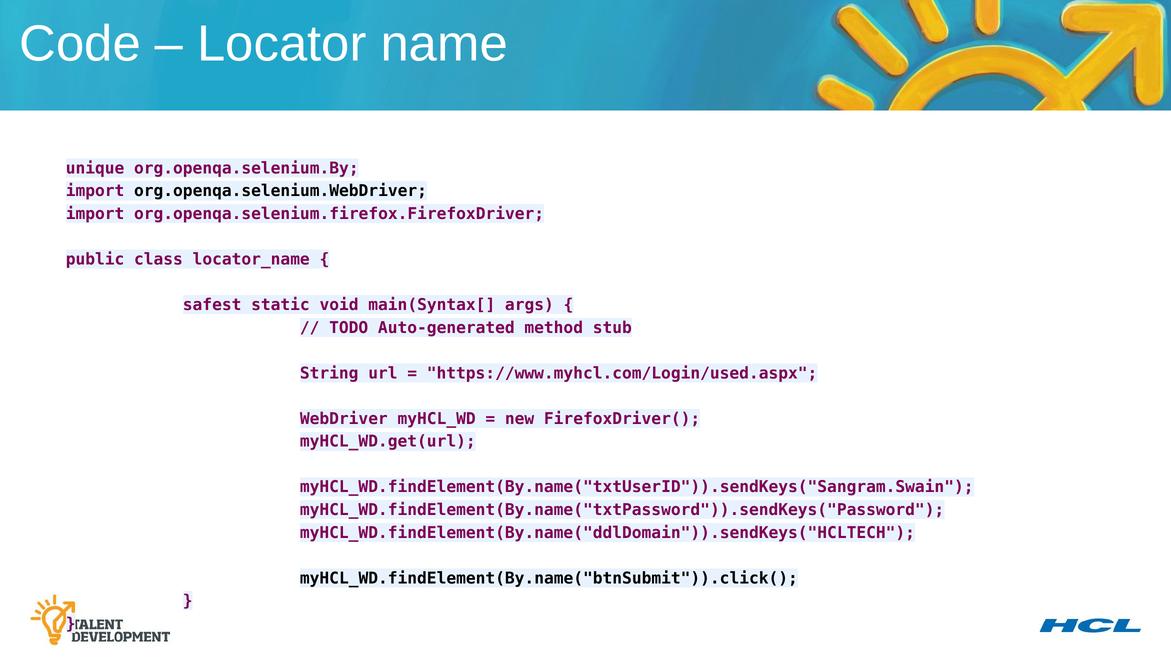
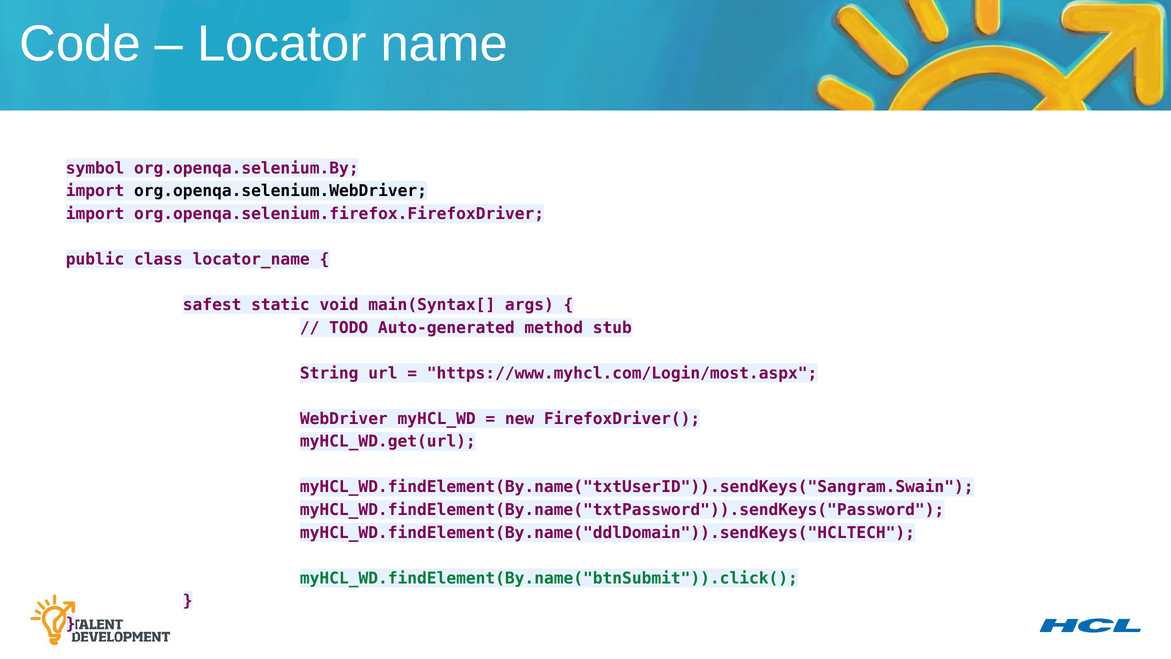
unique: unique -> symbol
https://www.myhcl.com/Login/used.aspx: https://www.myhcl.com/Login/used.aspx -> https://www.myhcl.com/Login/most.aspx
myHCL_WD.findElement(By.name("btnSubmit")).click( colour: black -> green
